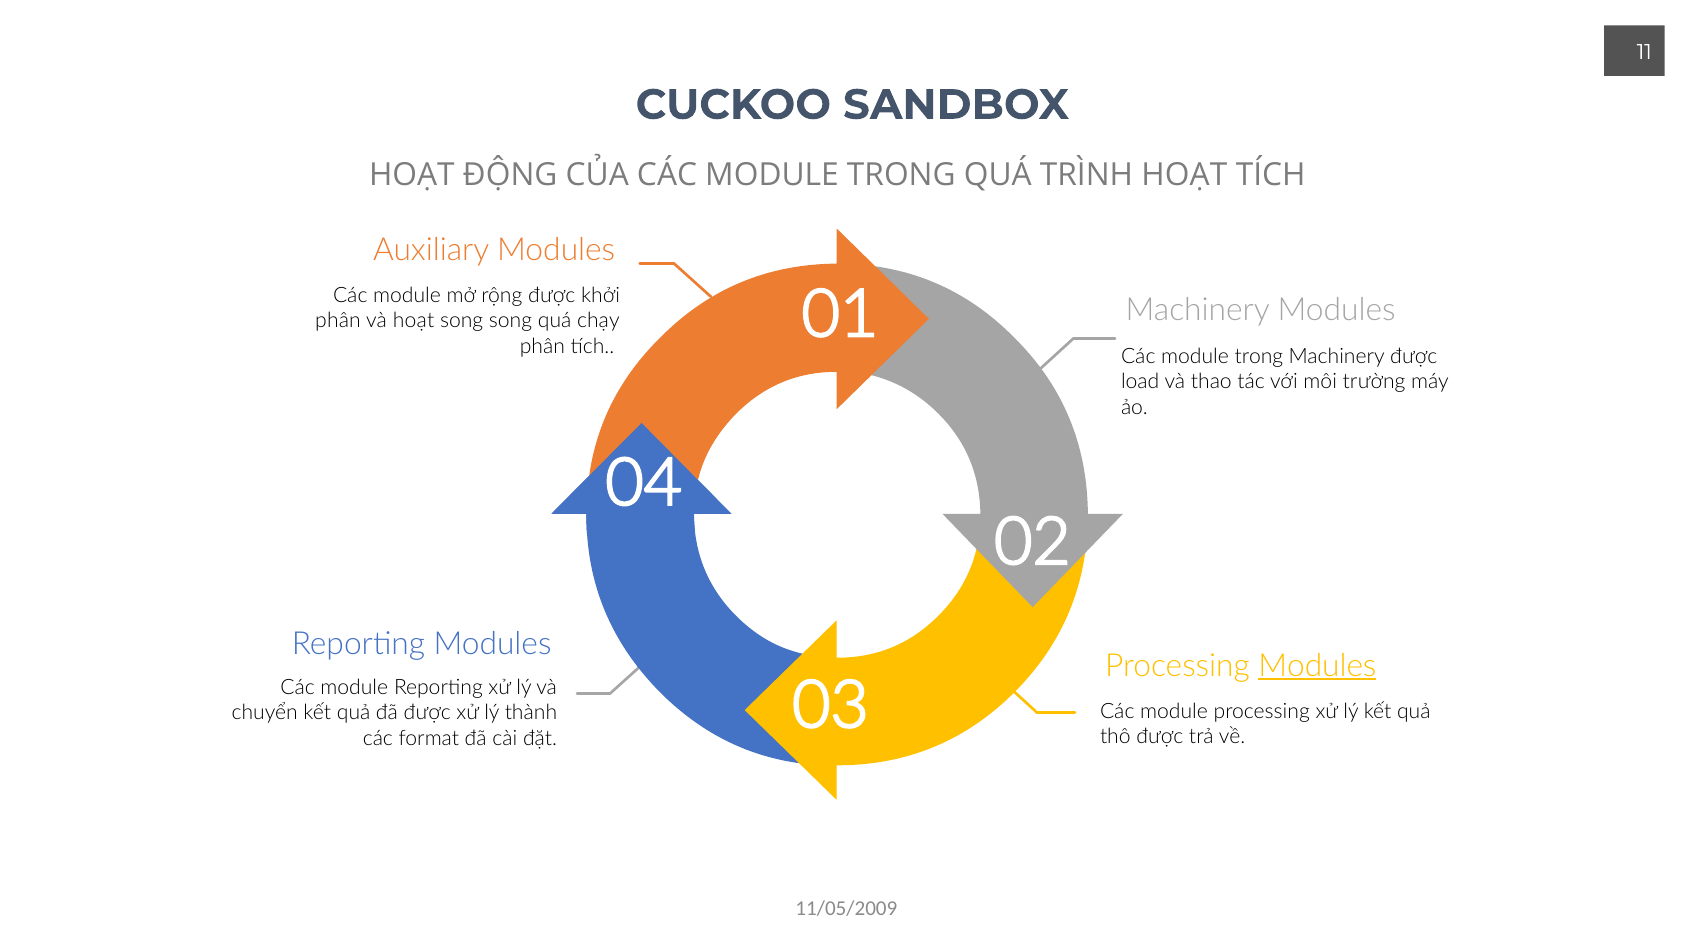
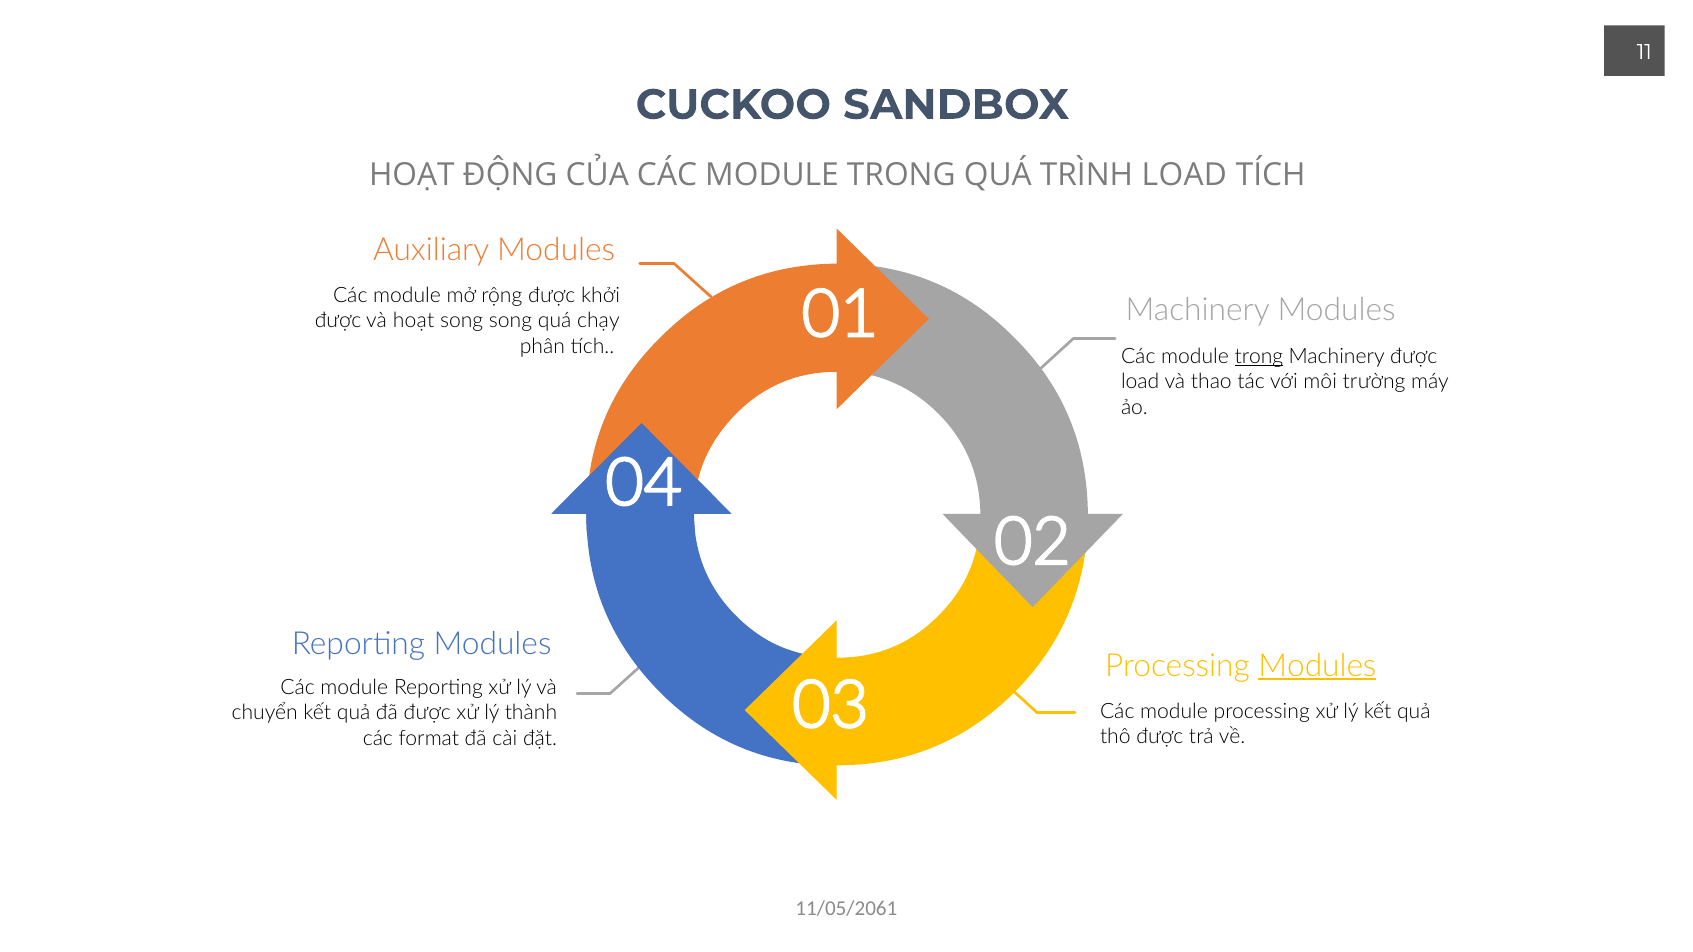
TRÌNH HOẠT: HOẠT -> LOAD
phân at (338, 321): phân -> được
trong at (1259, 356) underline: none -> present
11/05/2009: 11/05/2009 -> 11/05/2061
